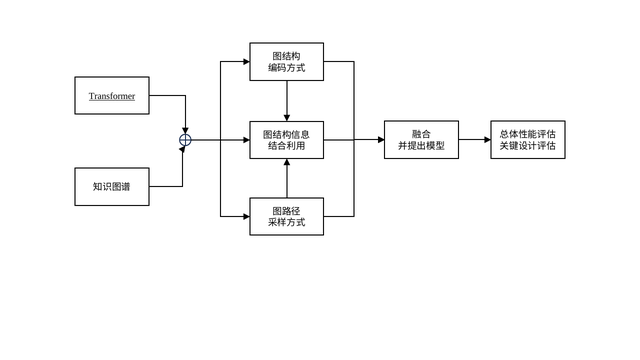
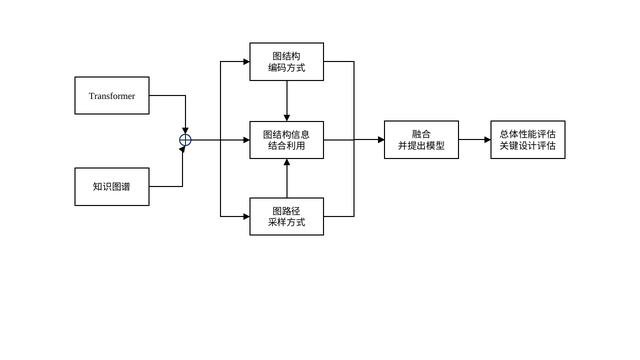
Transformer underline: present -> none
